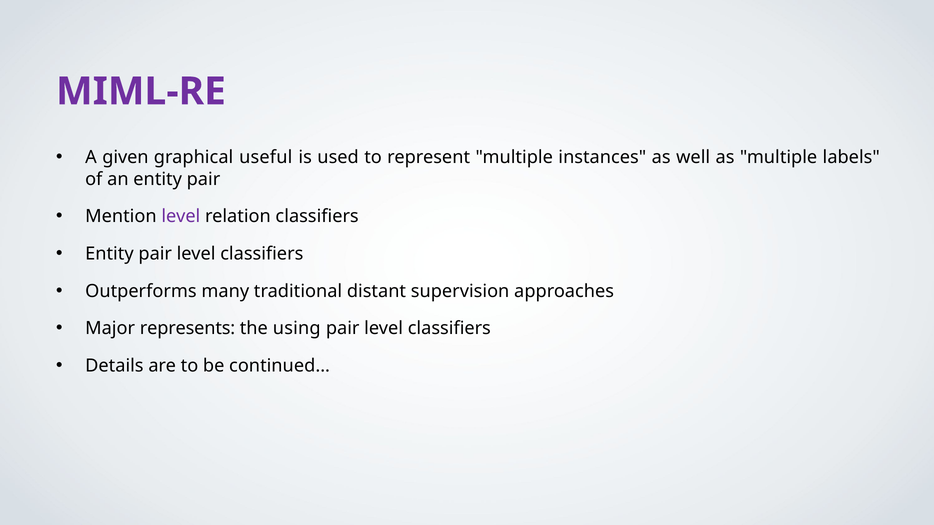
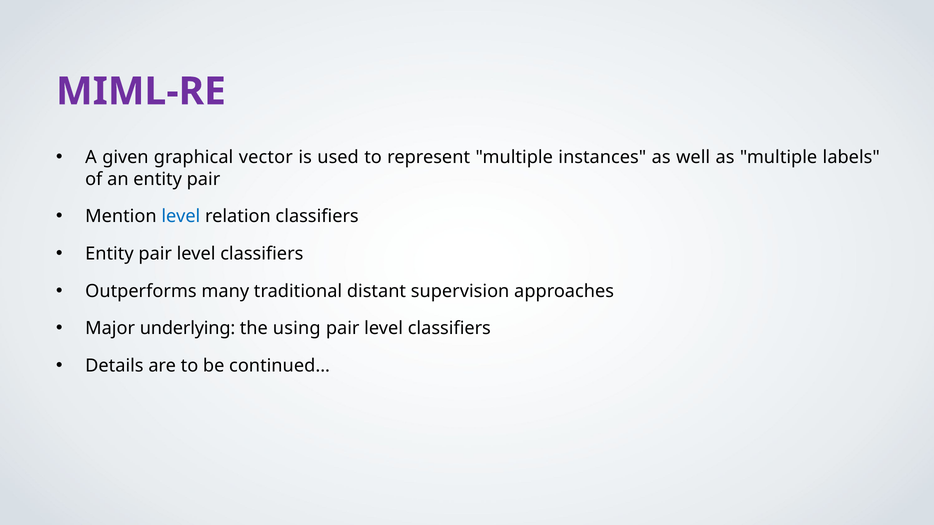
useful: useful -> vector
level at (181, 217) colour: purple -> blue
represents: represents -> underlying
